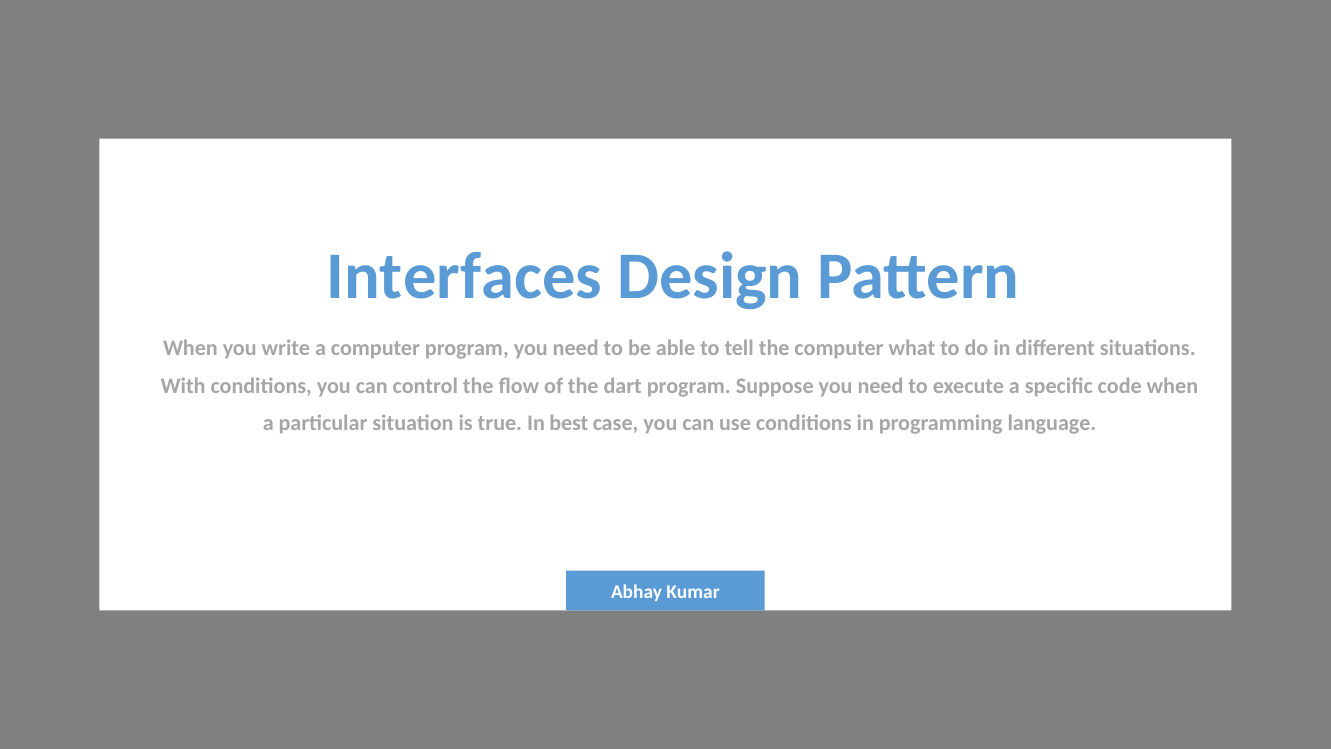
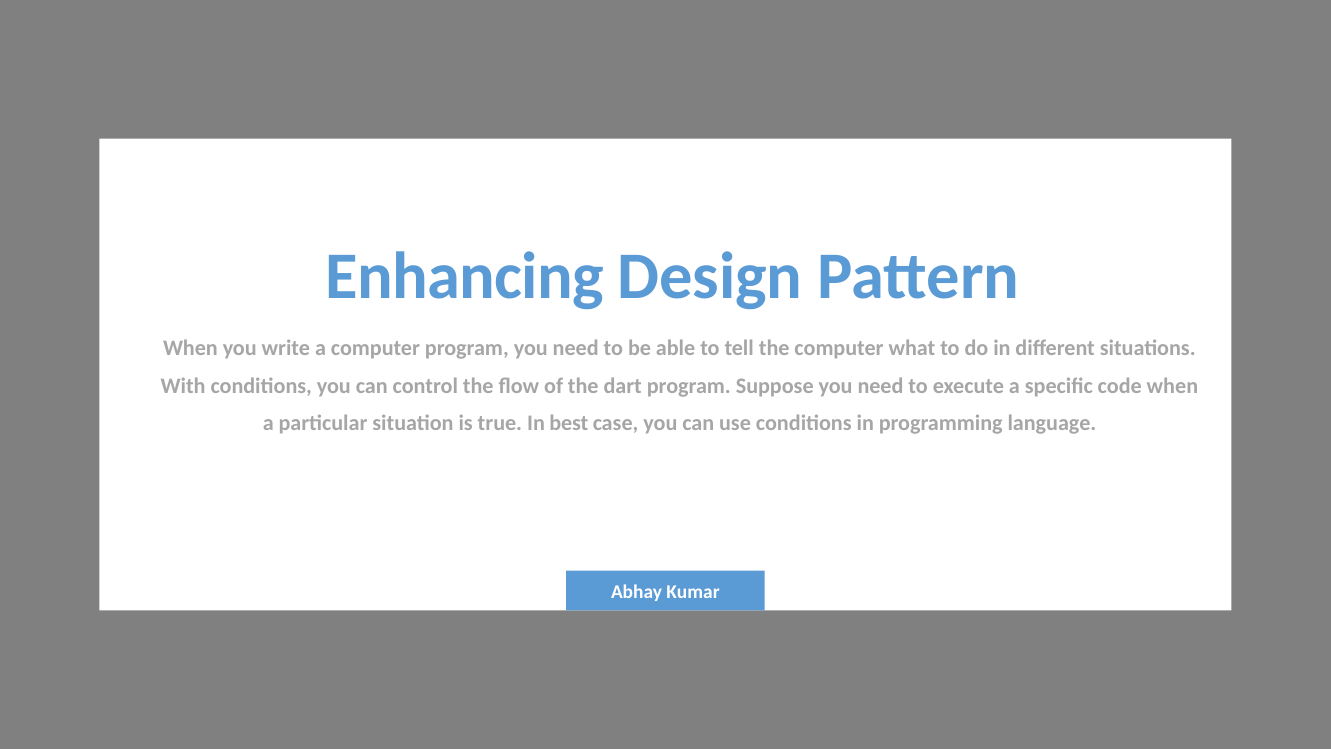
Interfaces: Interfaces -> Enhancing
